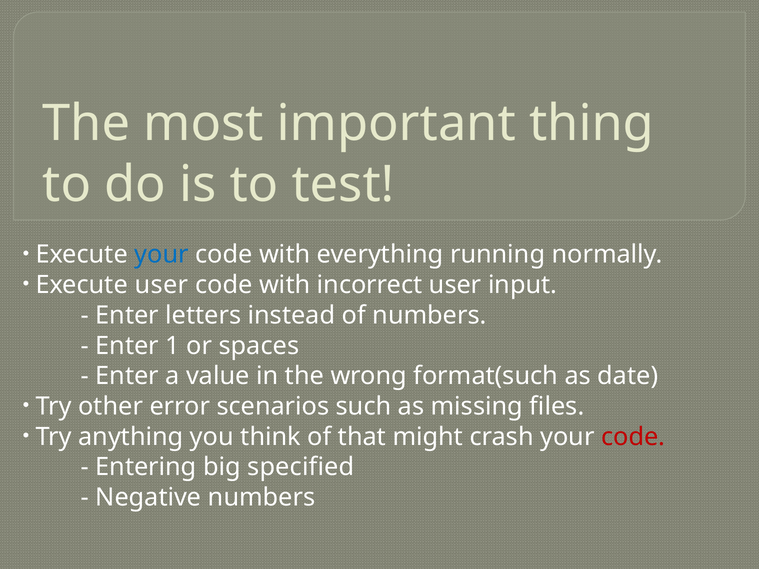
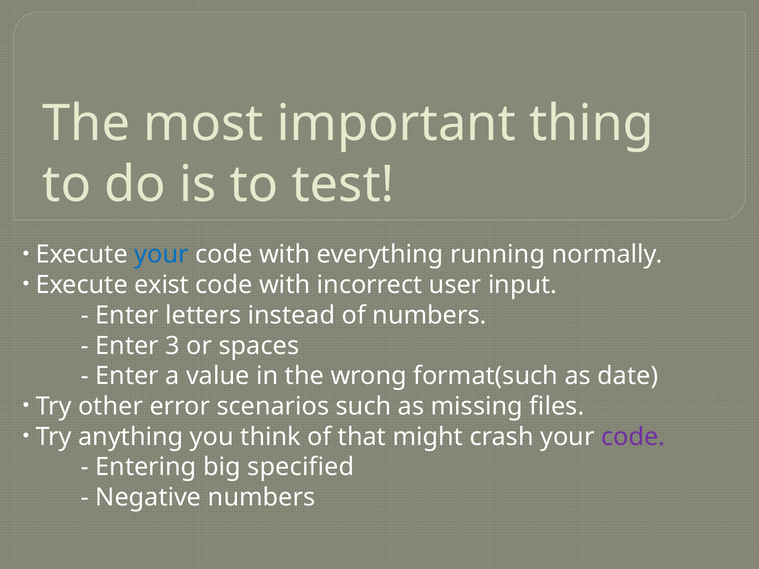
Execute user: user -> exist
1: 1 -> 3
code at (633, 437) colour: red -> purple
